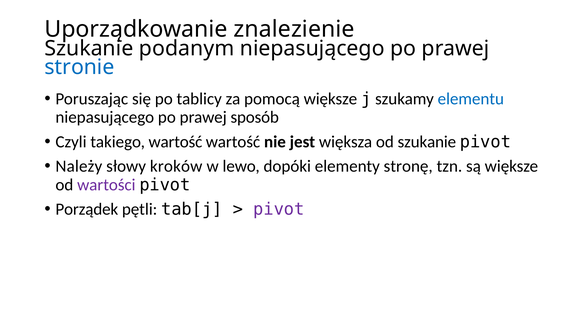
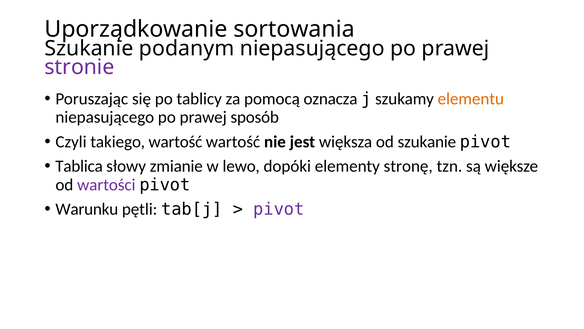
znalezienie: znalezienie -> sortowania
stronie colour: blue -> purple
pomocą większe: większe -> oznacza
elementu colour: blue -> orange
Należy: Należy -> Tablica
kroków: kroków -> zmianie
Porządek: Porządek -> Warunku
